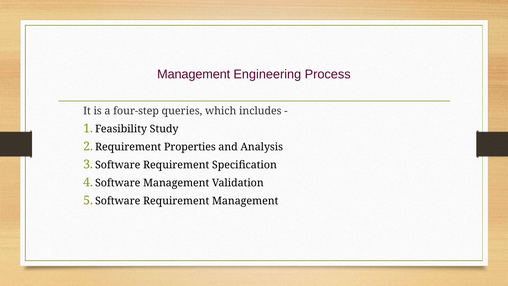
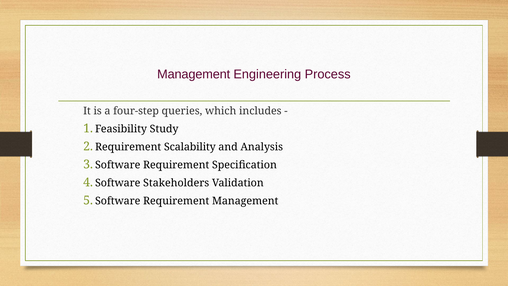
Properties: Properties -> Scalability
Management at (176, 183): Management -> Stakeholders
